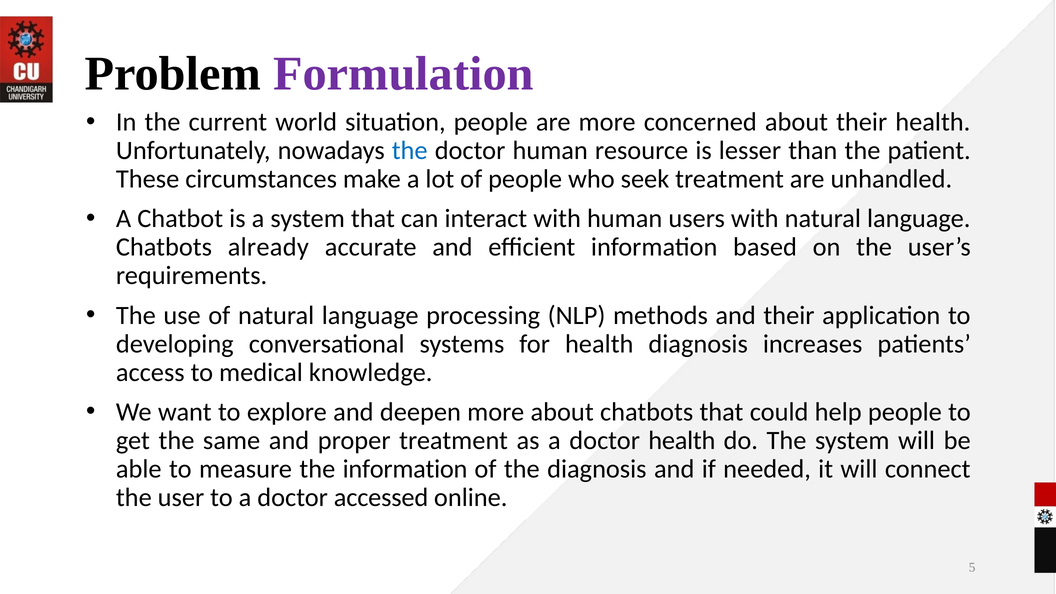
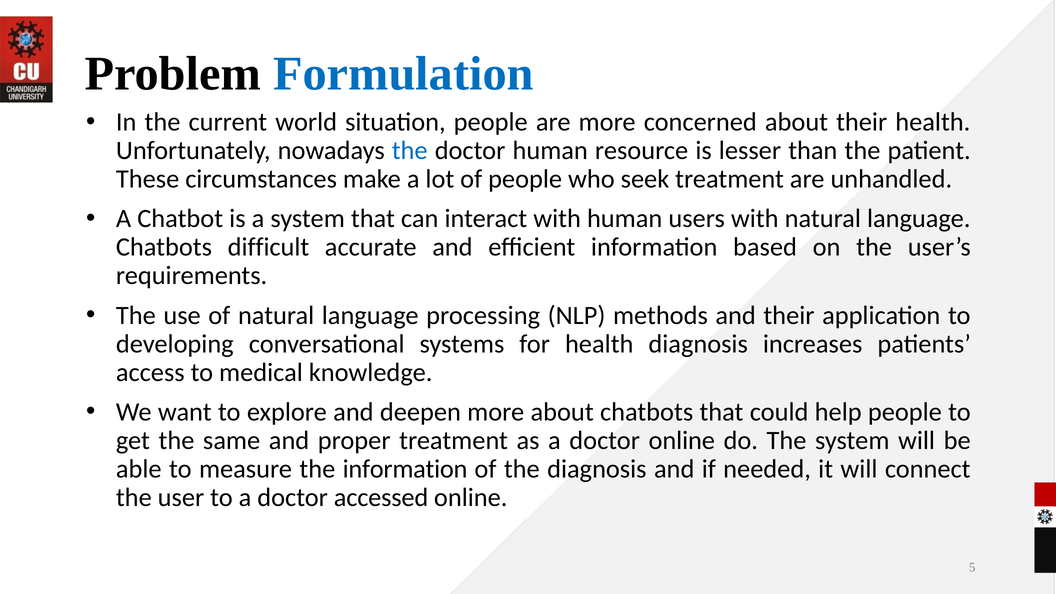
Formulation colour: purple -> blue
already: already -> difficult
doctor health: health -> online
